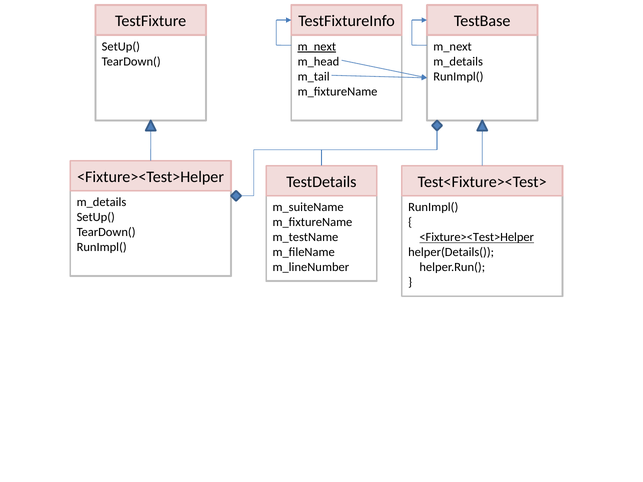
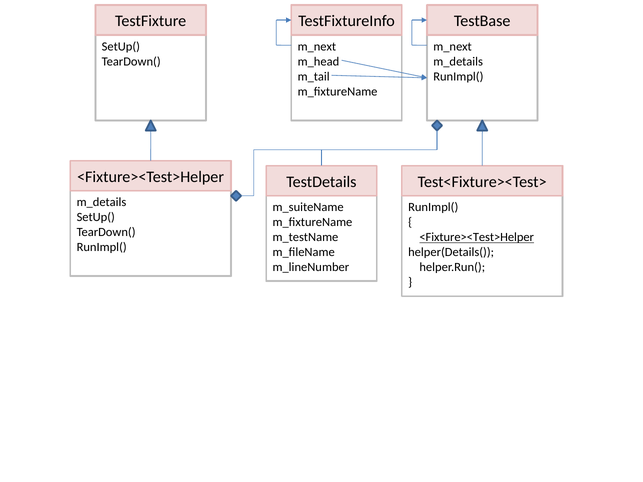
m_next at (317, 47) underline: present -> none
